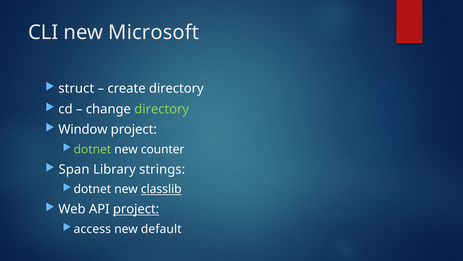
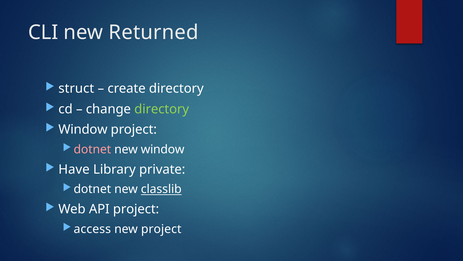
Microsoft: Microsoft -> Returned
dotnet at (92, 149) colour: light green -> pink
new counter: counter -> window
Span: Span -> Have
strings: strings -> private
project at (136, 209) underline: present -> none
new default: default -> project
